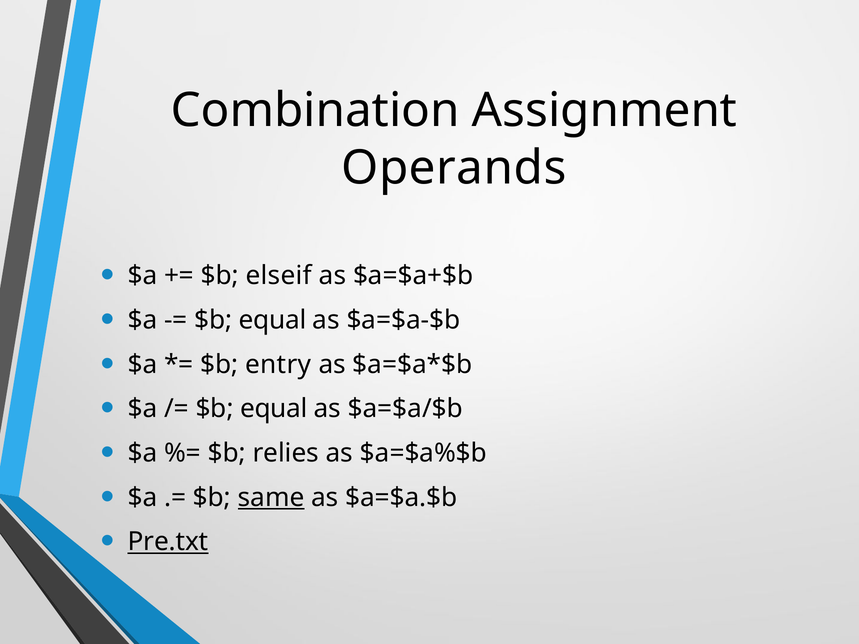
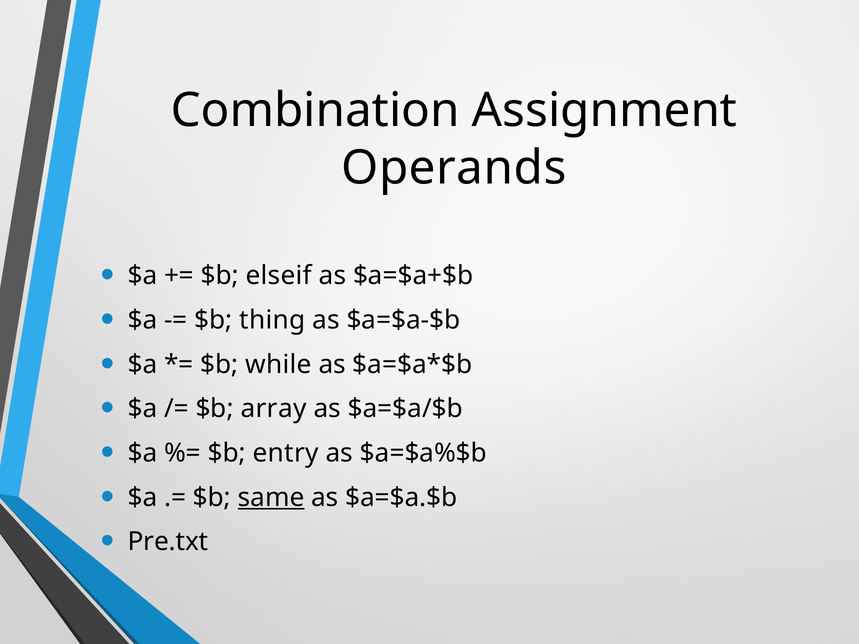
equal at (273, 320): equal -> thing
entry: entry -> while
equal at (274, 409): equal -> array
relies: relies -> entry
Pre.txt underline: present -> none
